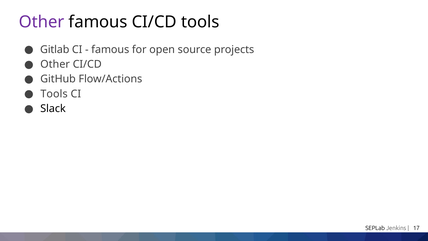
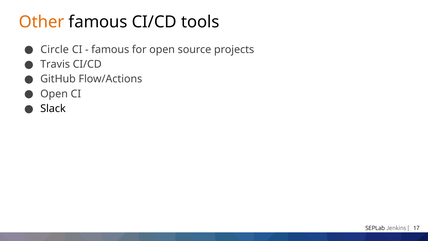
Other at (42, 22) colour: purple -> orange
Gitlab: Gitlab -> Circle
Other at (55, 64): Other -> Travis
Tools at (54, 94): Tools -> Open
